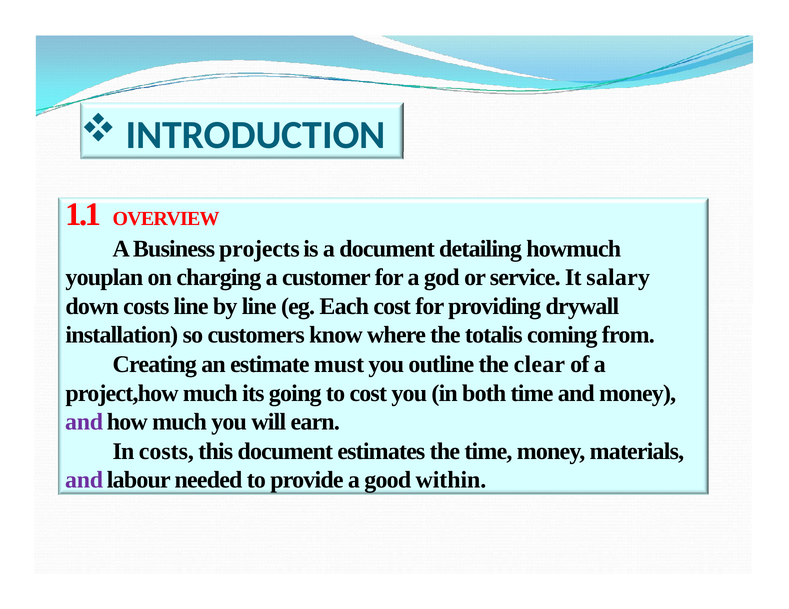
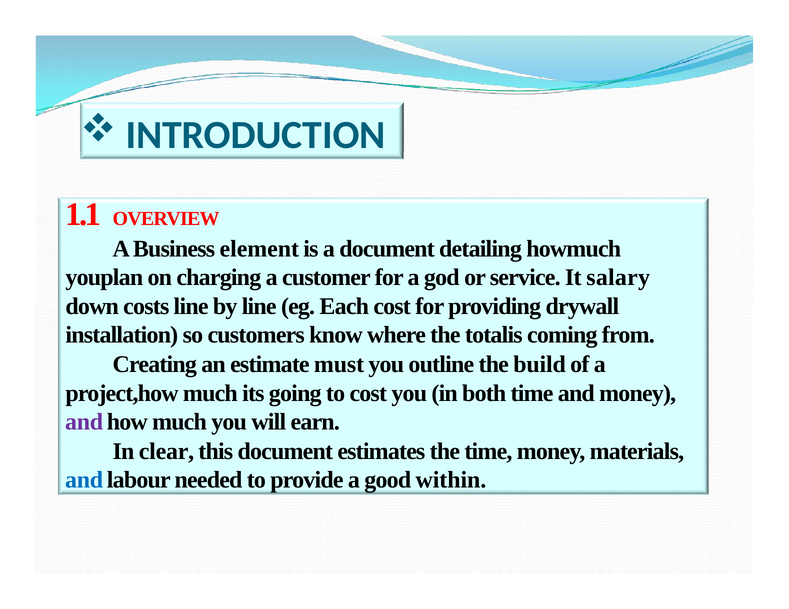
projects: projects -> element
clear: clear -> build
In costs: costs -> clear
and at (84, 481) colour: purple -> blue
